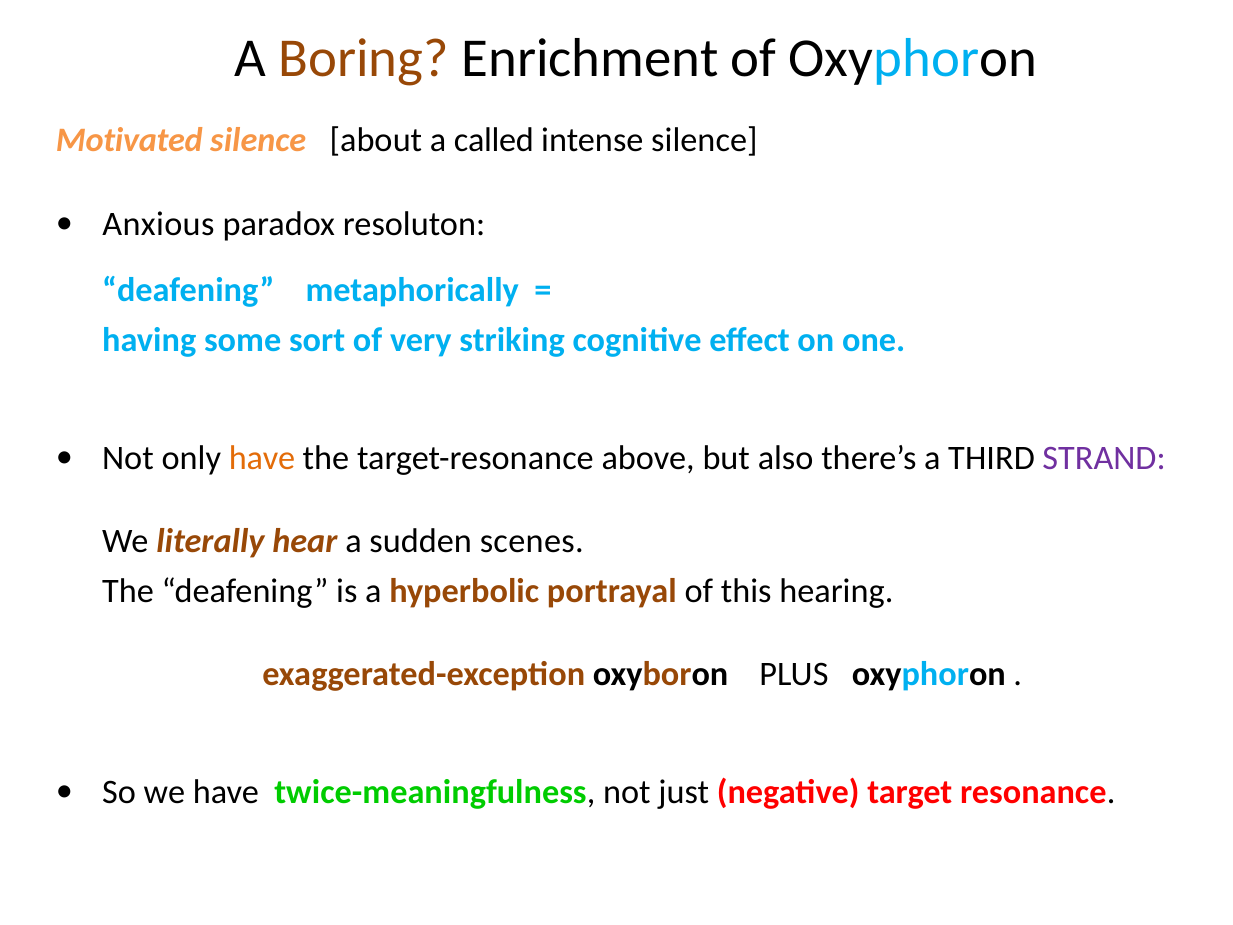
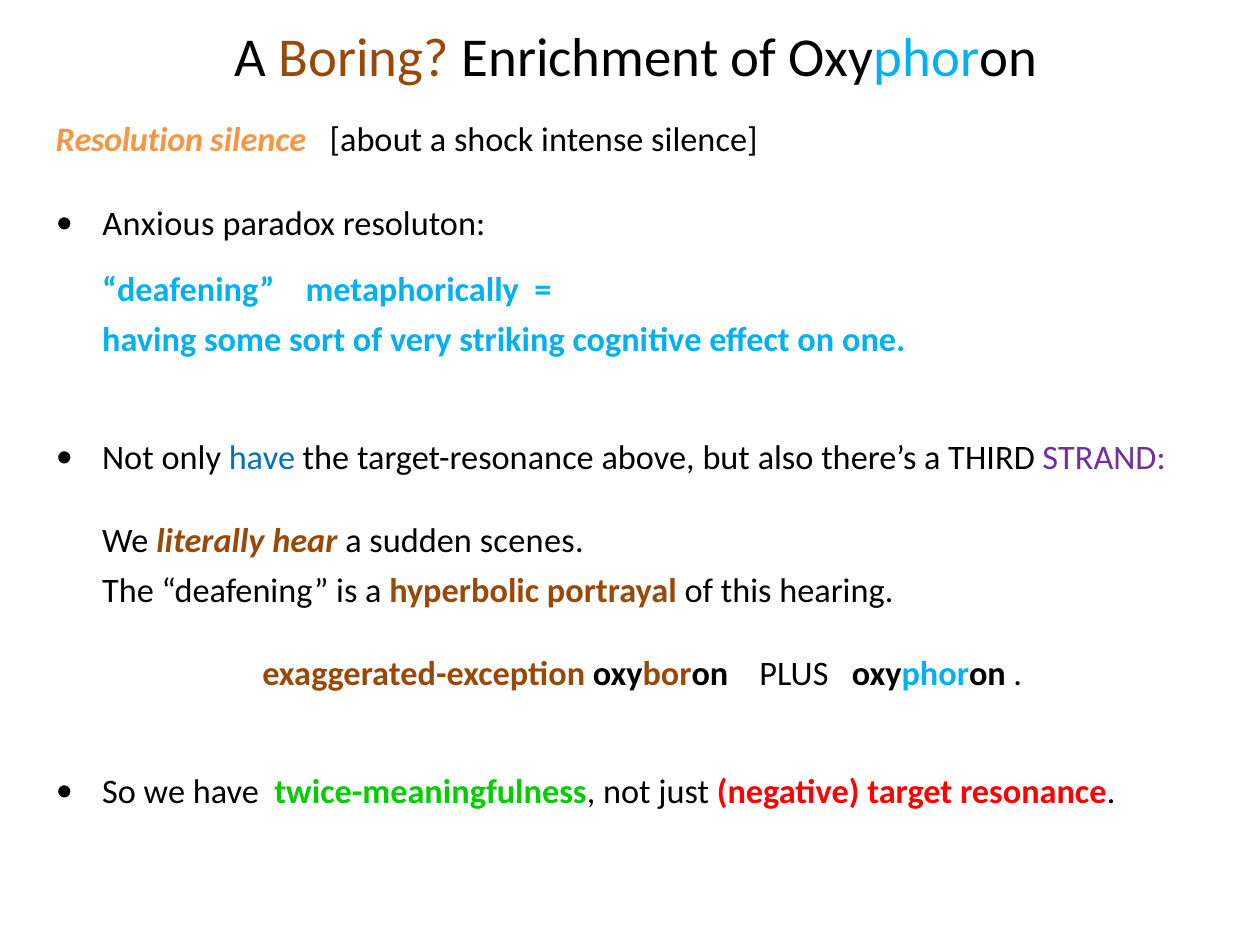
Motivated: Motivated -> Resolution
called: called -> shock
have at (262, 458) colour: orange -> blue
